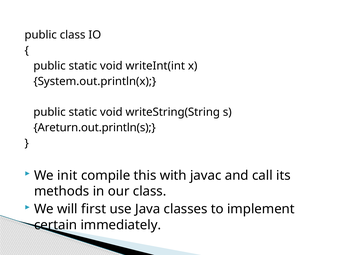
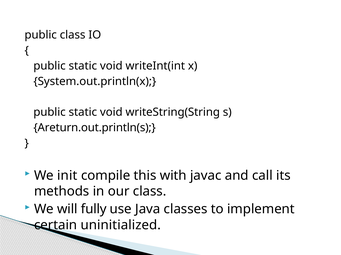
first: first -> fully
immediately: immediately -> uninitialized
